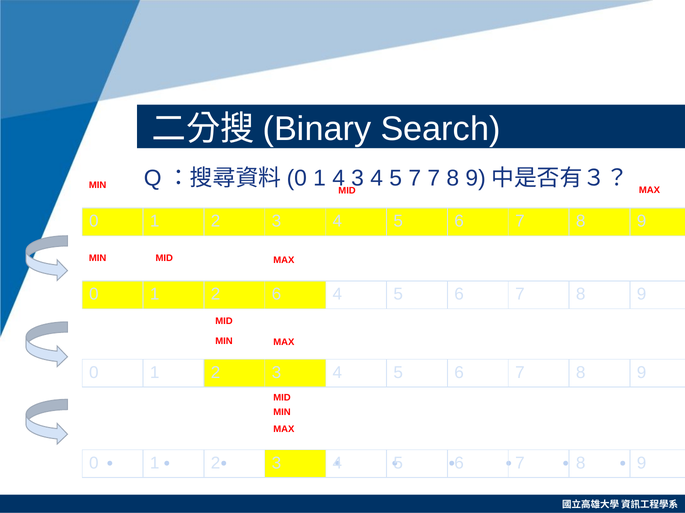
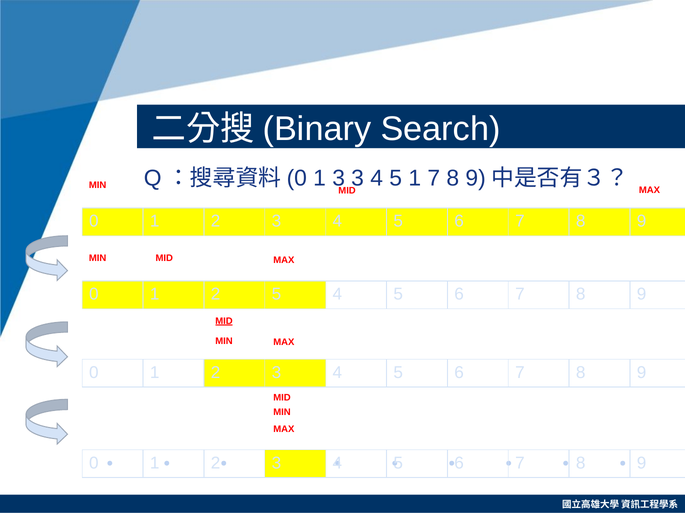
1 4: 4 -> 3
5 7: 7 -> 1
2 6: 6 -> 5
MID at (224, 321) underline: none -> present
